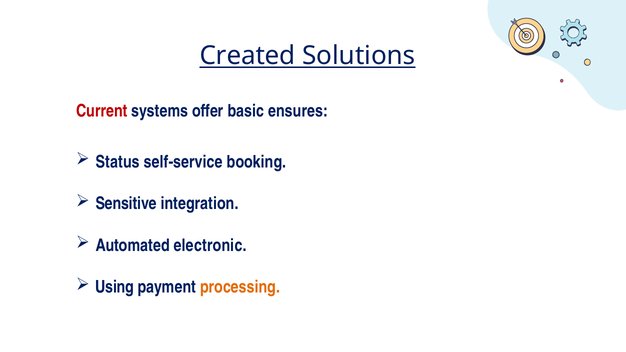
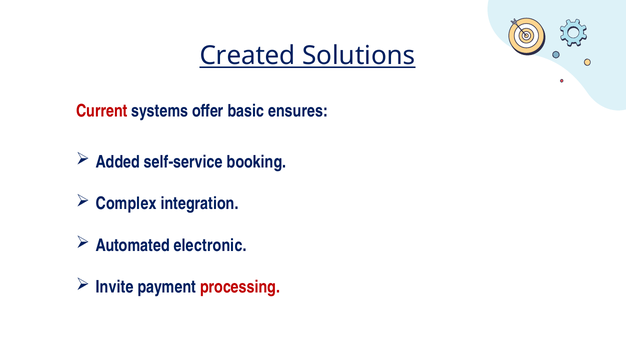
Status: Status -> Added
Sensitive: Sensitive -> Complex
Using: Using -> Invite
processing colour: orange -> red
